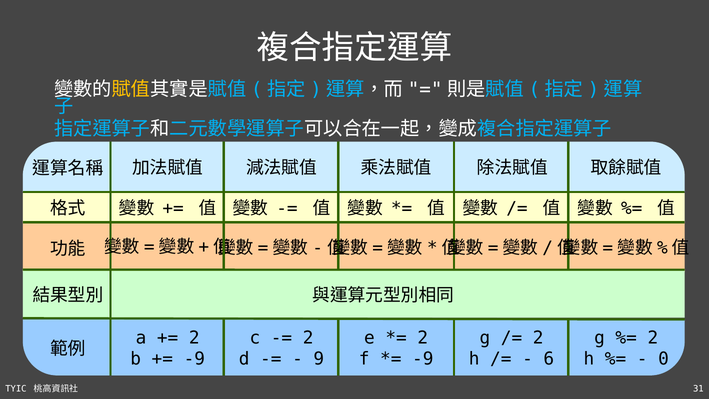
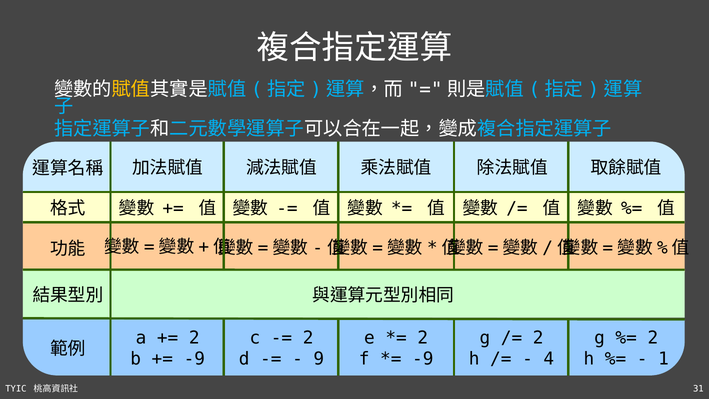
6: 6 -> 4
0: 0 -> 1
